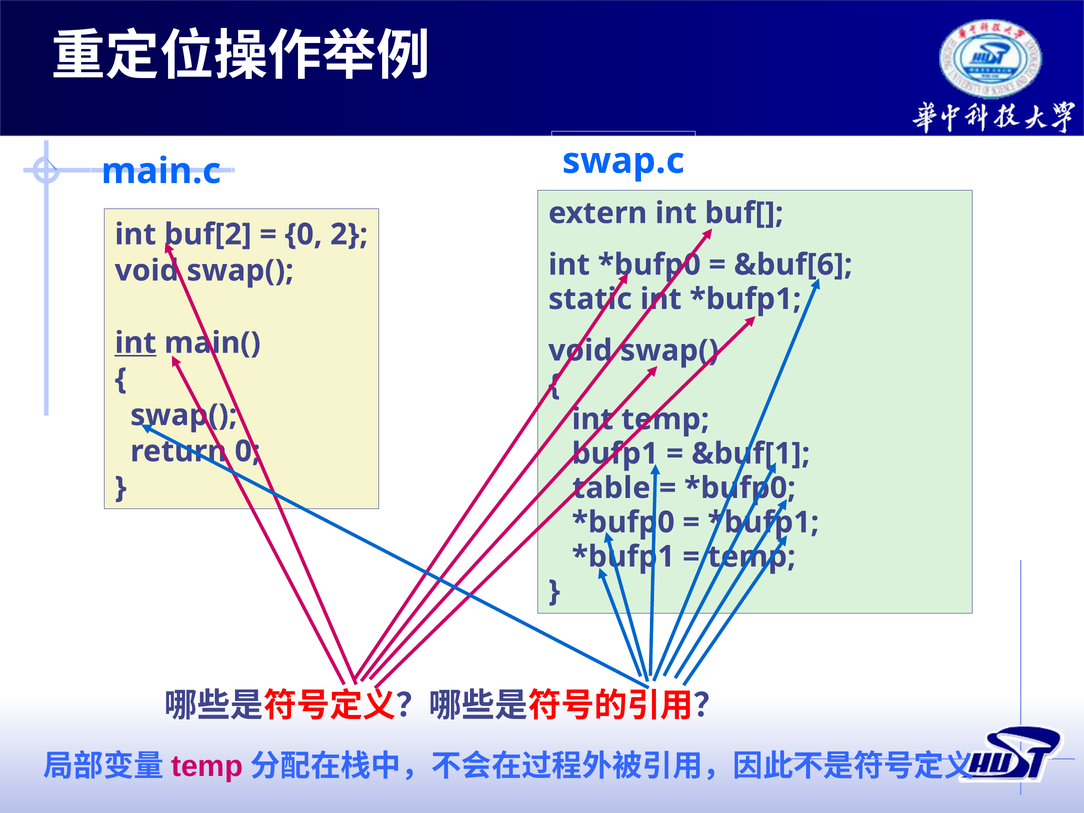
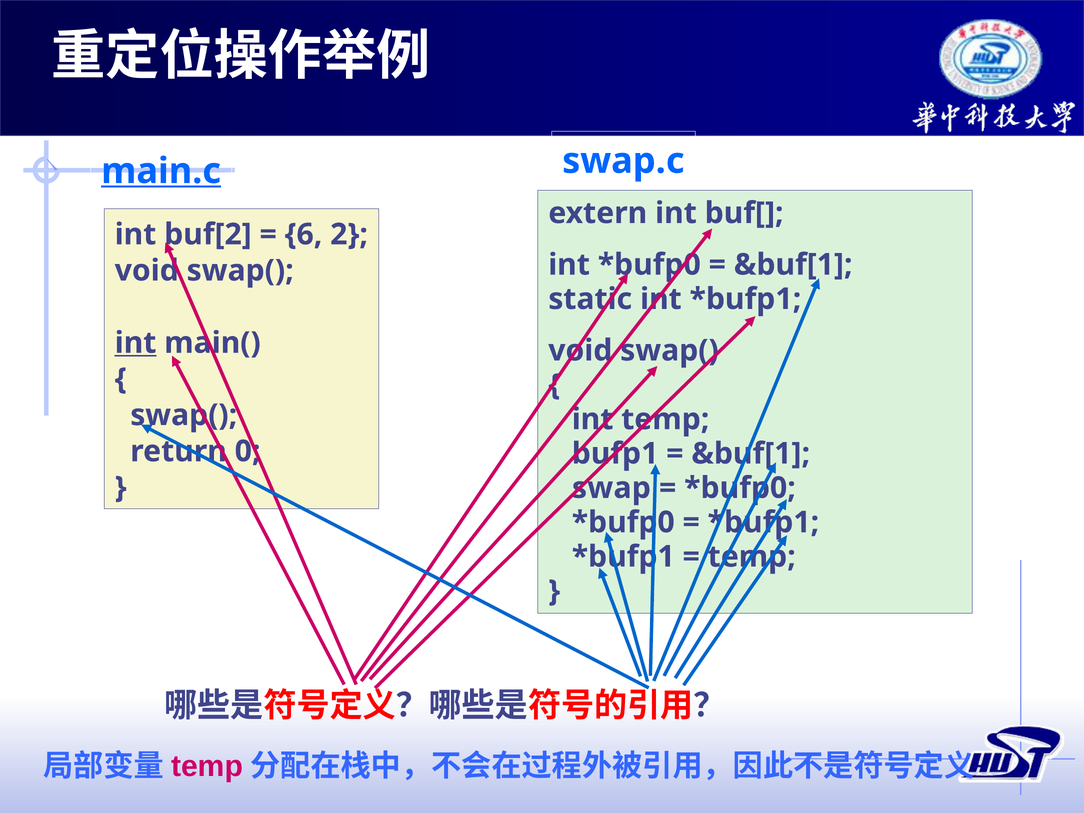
main.c underline: none -> present
0 at (304, 234): 0 -> 6
&buf[6 at (793, 265): &buf[6 -> &buf[1
table: table -> swap
